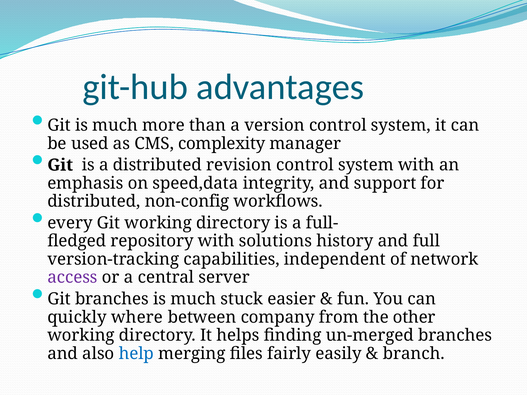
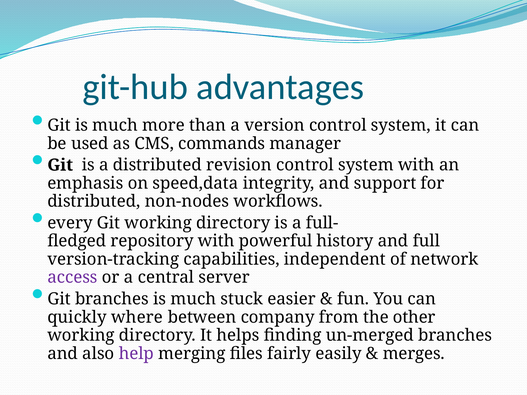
complexity: complexity -> commands
non-config: non-config -> non-nodes
solutions: solutions -> powerful
help colour: blue -> purple
branch: branch -> merges
